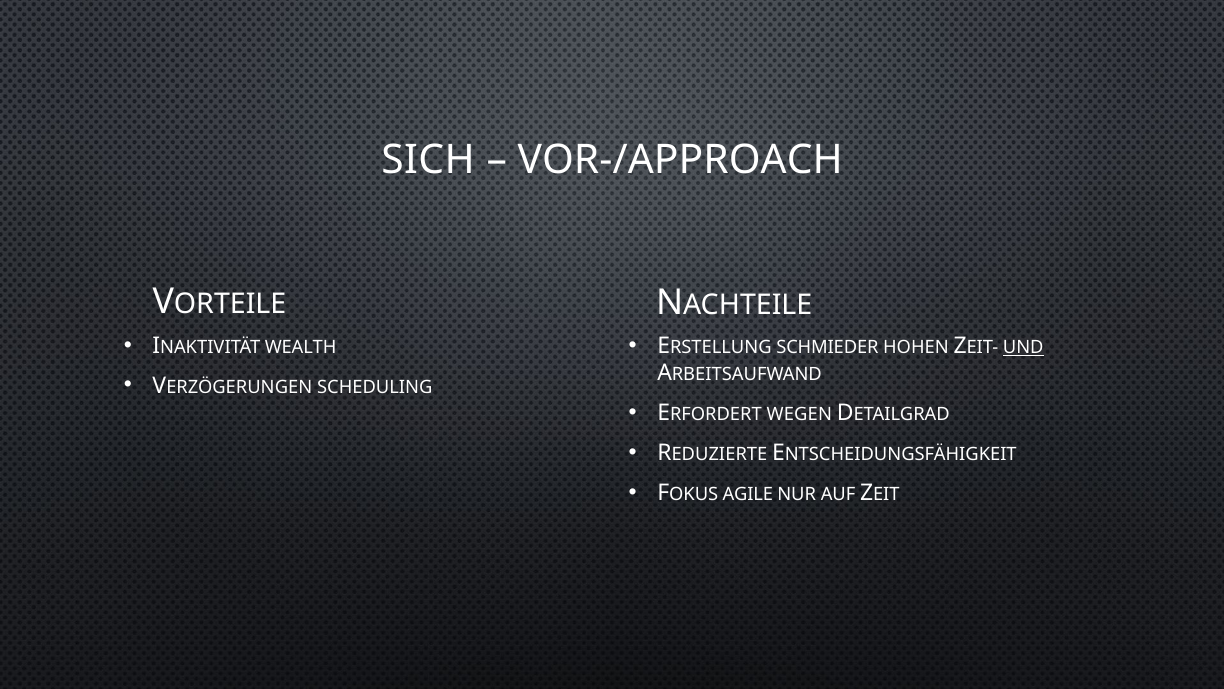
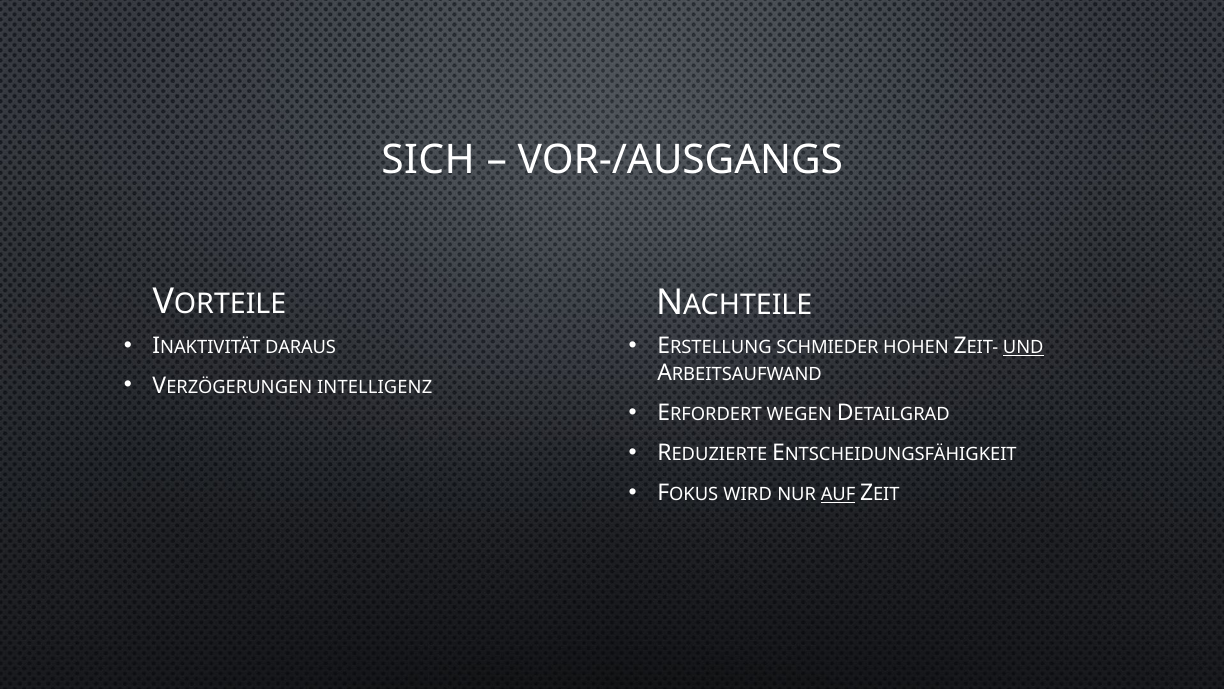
VOR-/APPROACH: VOR-/APPROACH -> VOR-/AUSGANGS
WEALTH: WEALTH -> DARAUS
SCHEDULING: SCHEDULING -> INTELLIGENZ
AGILE: AGILE -> WIRD
AUF underline: none -> present
